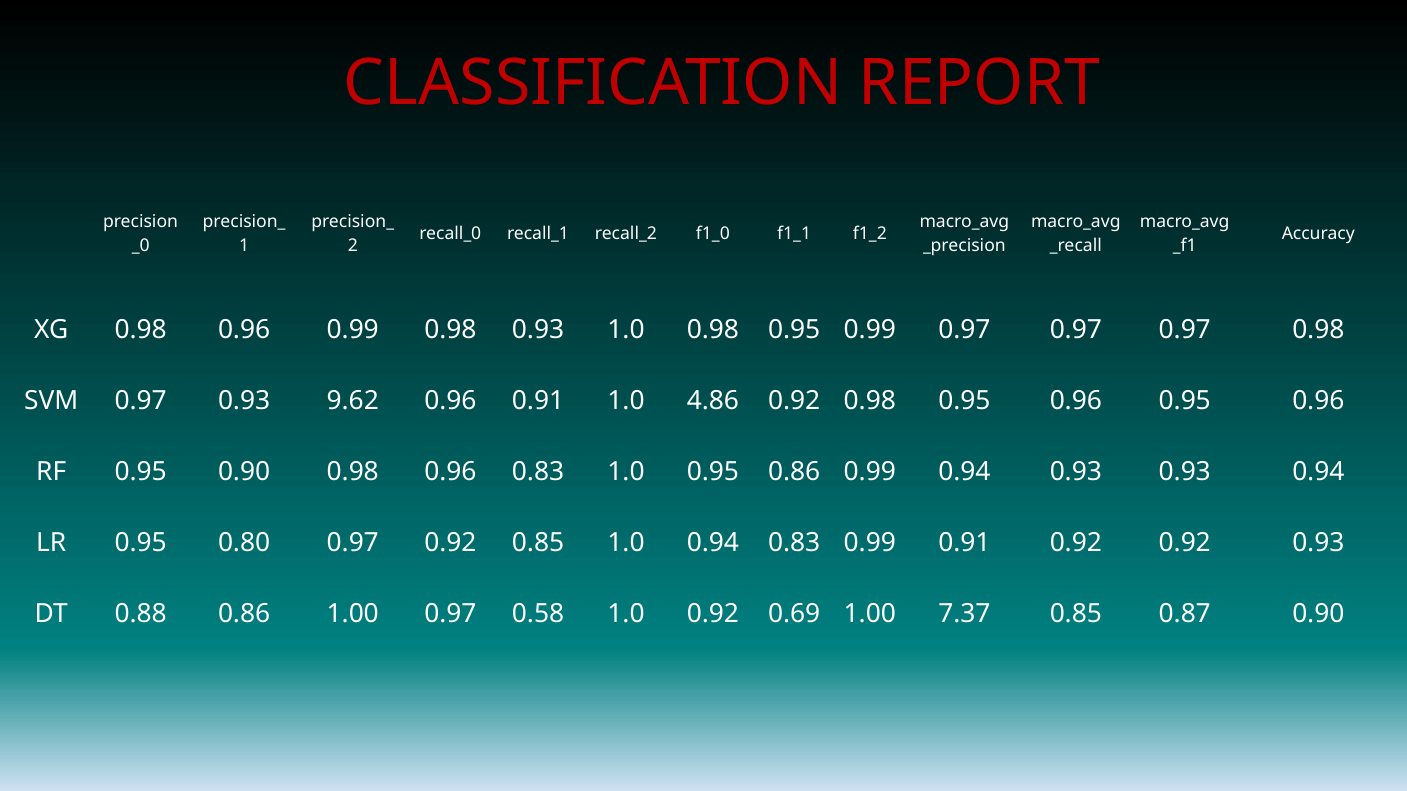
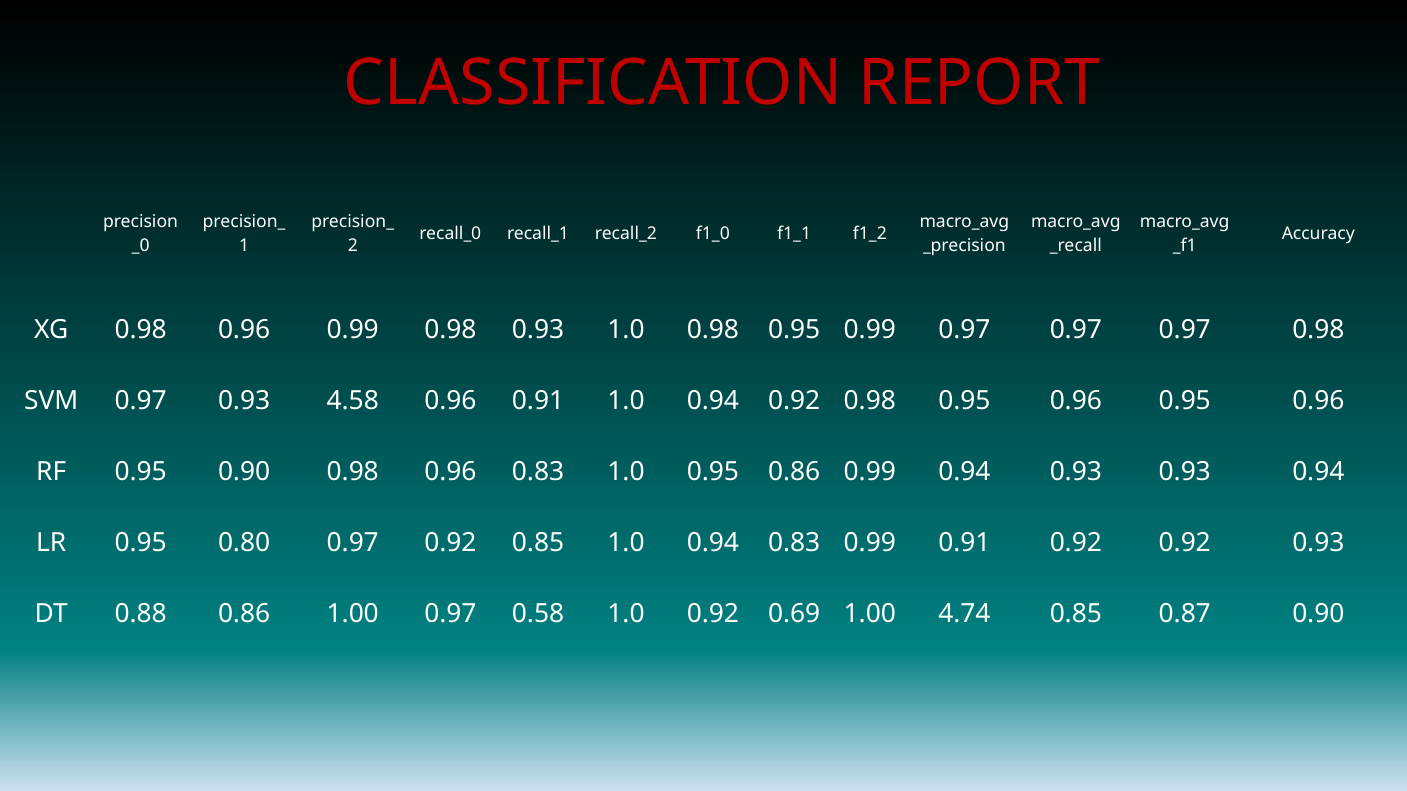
9.62: 9.62 -> 4.58
0.91 1.0 4.86: 4.86 -> 0.94
7.37: 7.37 -> 4.74
